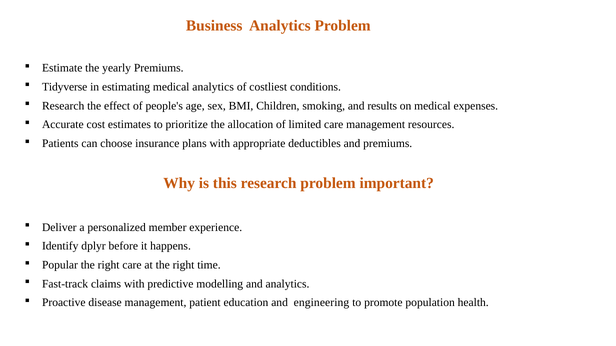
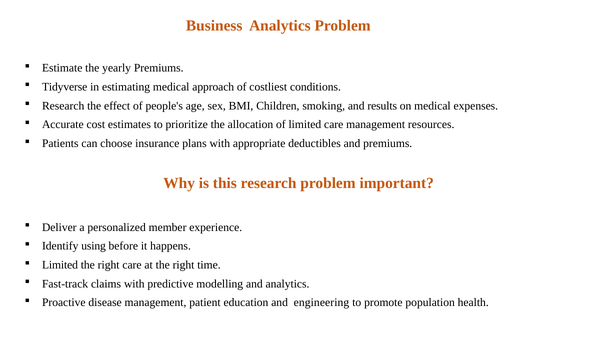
medical analytics: analytics -> approach
dplyr: dplyr -> using
Popular at (60, 265): Popular -> Limited
